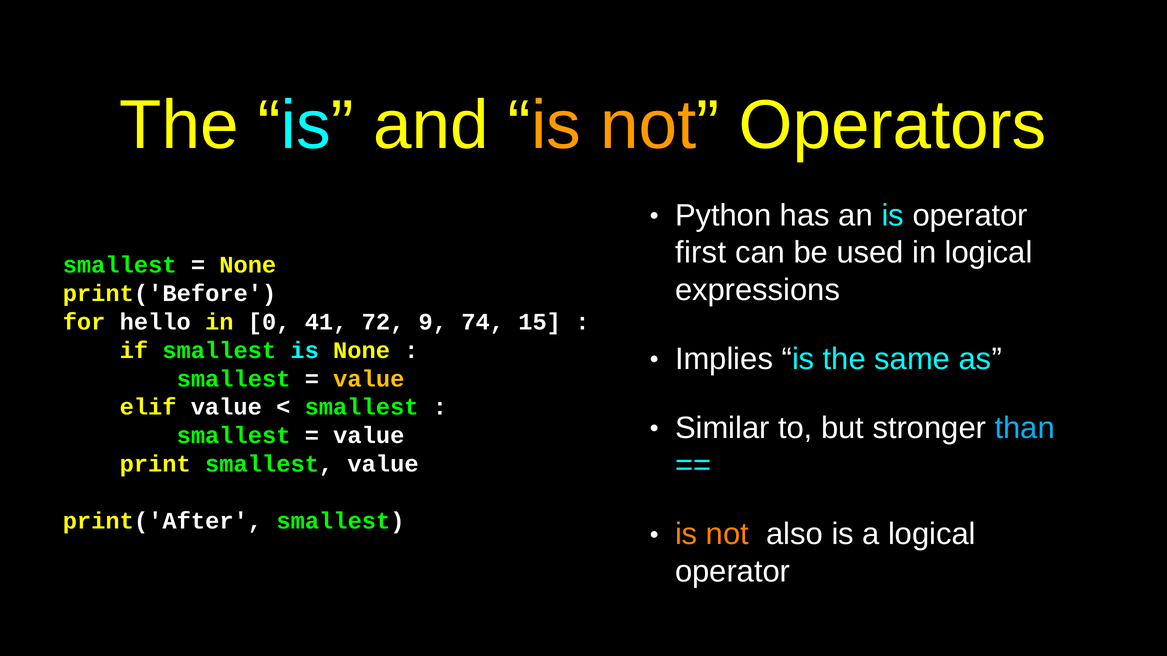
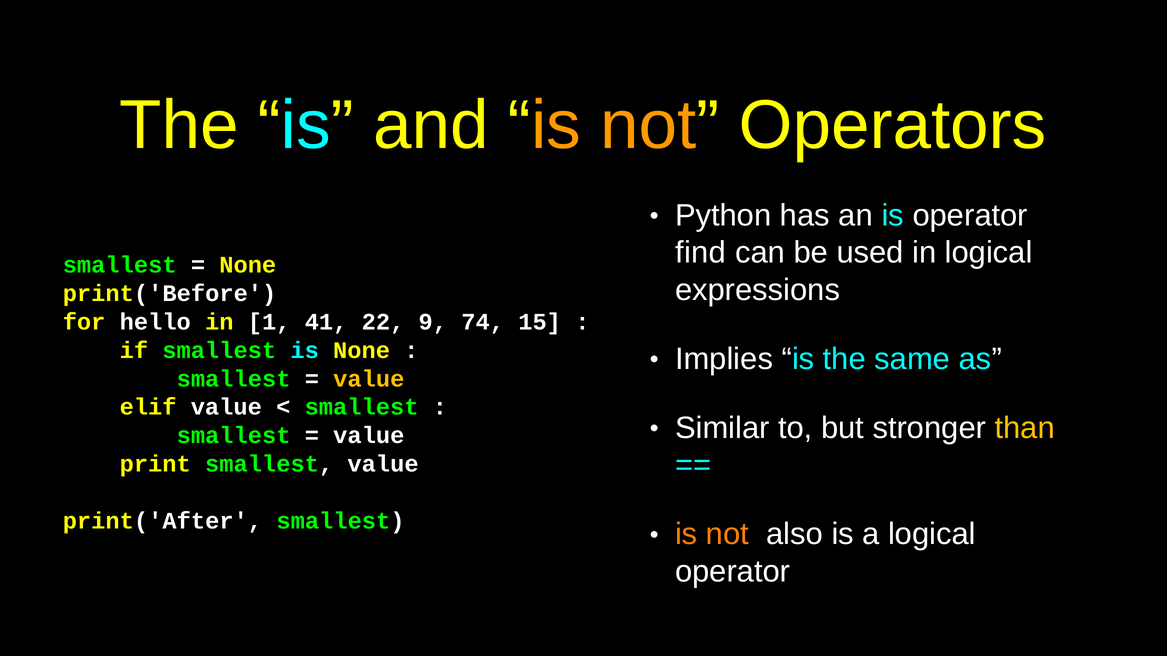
first: first -> find
0: 0 -> 1
72: 72 -> 22
than colour: light blue -> yellow
